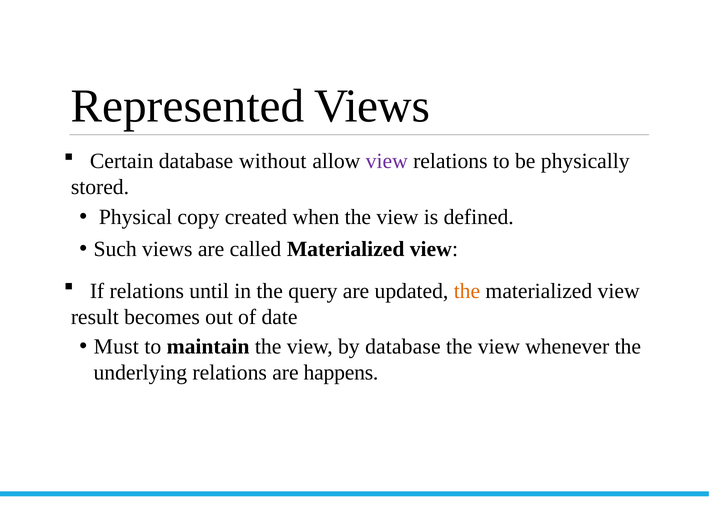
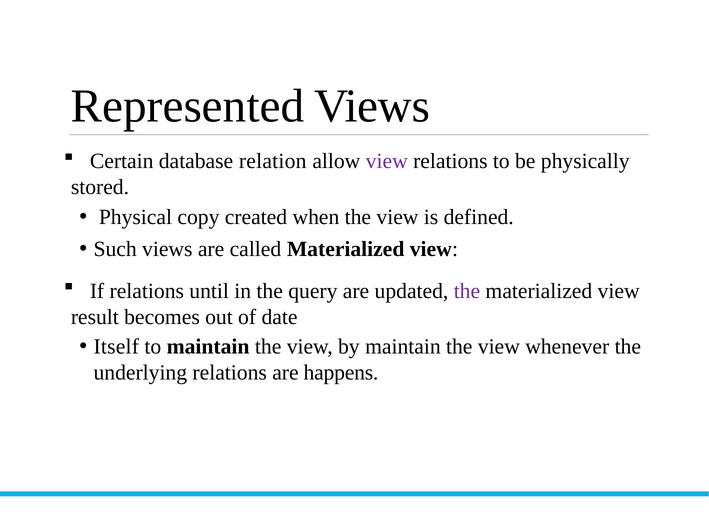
without: without -> relation
the at (467, 291) colour: orange -> purple
Must: Must -> Itself
by database: database -> maintain
